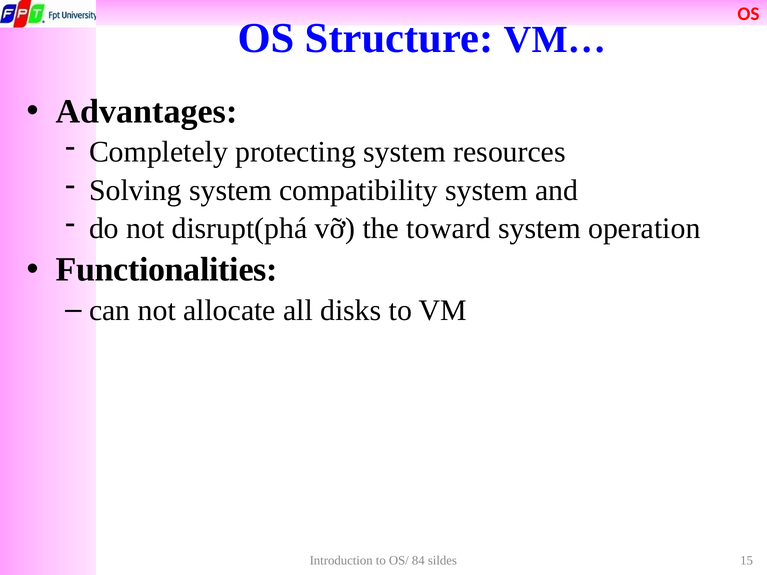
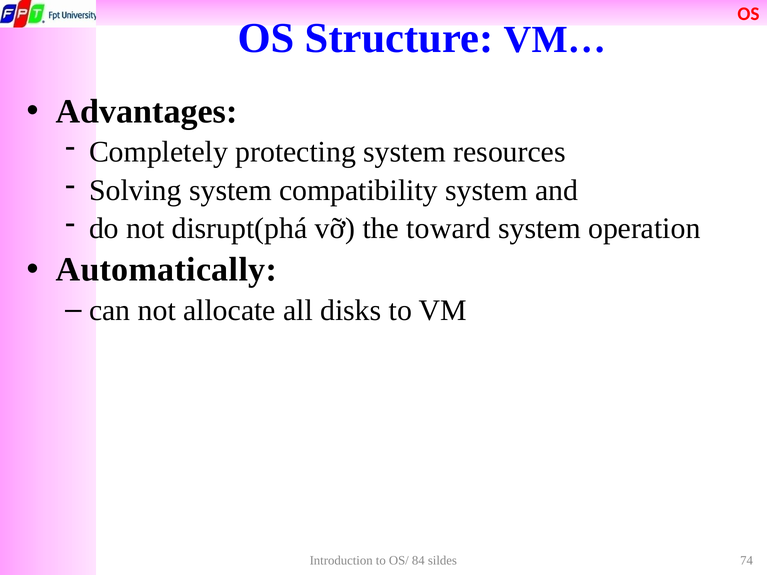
Functionalities: Functionalities -> Automatically
15: 15 -> 74
